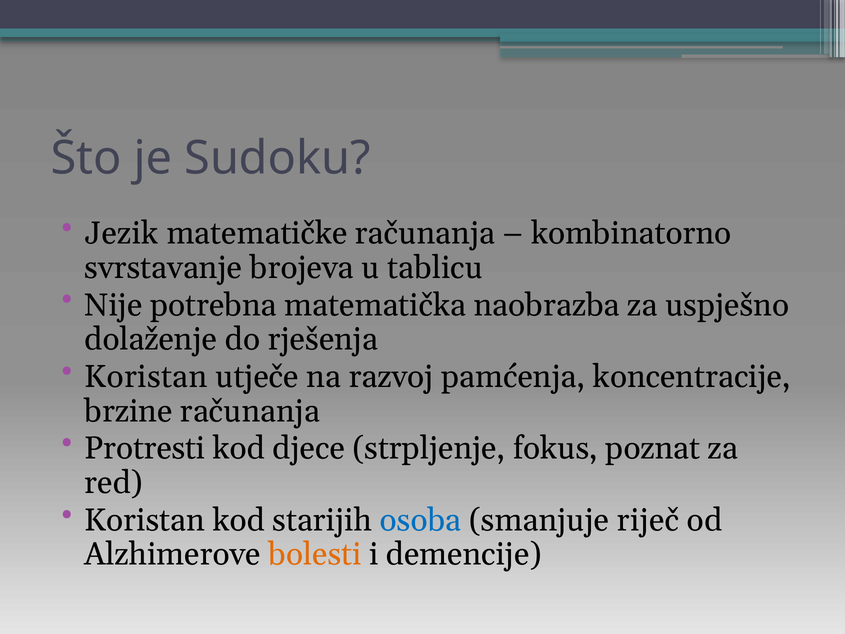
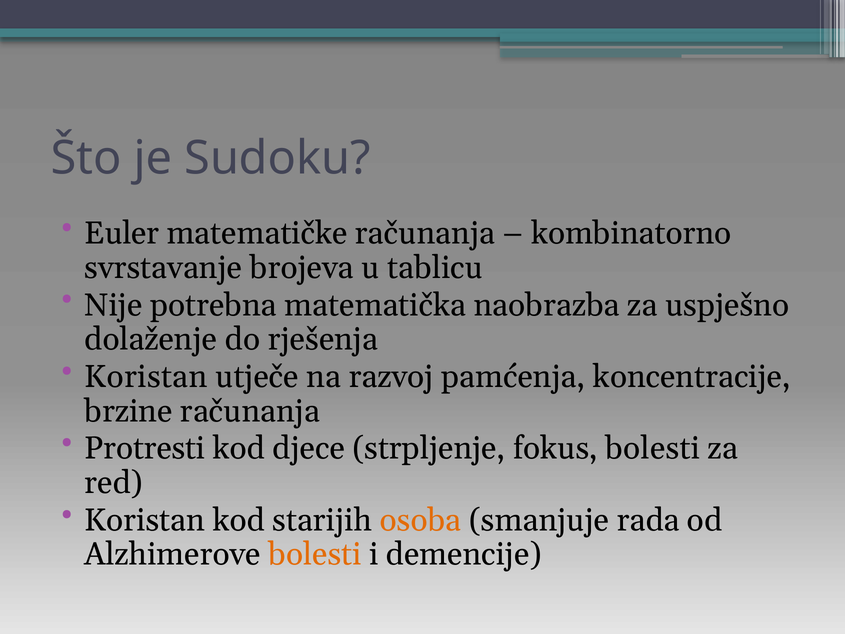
Jezik: Jezik -> Euler
fokus poznat: poznat -> bolesti
osoba colour: blue -> orange
riječ: riječ -> rada
